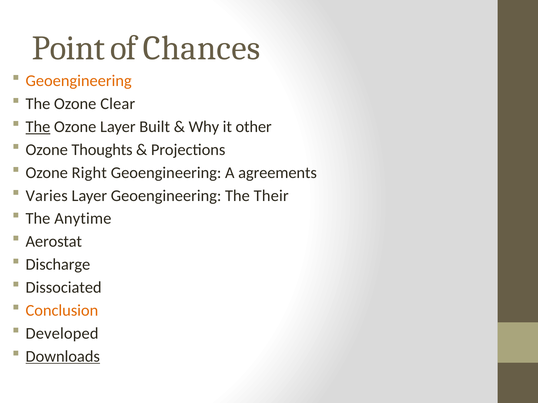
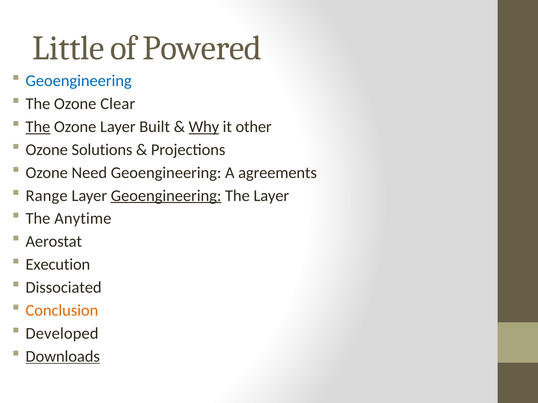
Point: Point -> Little
Chances: Chances -> Powered
Geoengineering at (79, 81) colour: orange -> blue
Why underline: none -> present
Thoughts: Thoughts -> Solutions
Right: Right -> Need
Varies: Varies -> Range
Geoengineering at (166, 196) underline: none -> present
The Their: Their -> Layer
Discharge: Discharge -> Execution
